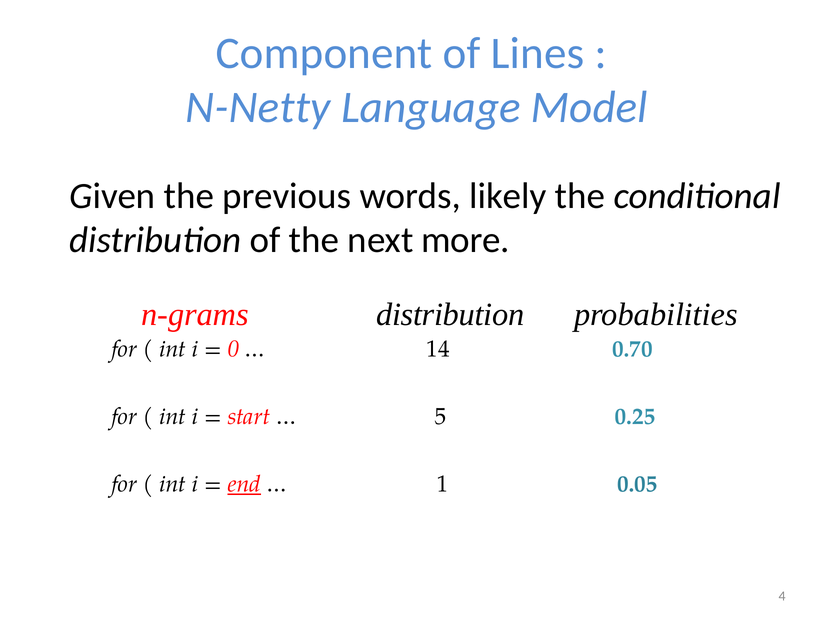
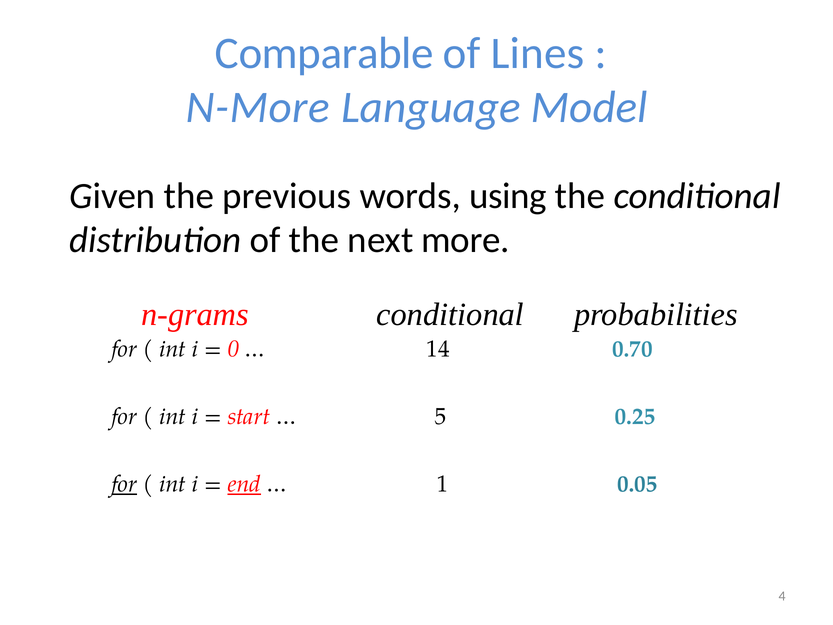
Component: Component -> Comparable
N-Netty: N-Netty -> N-More
likely: likely -> using
n-grams distribution: distribution -> conditional
for at (124, 484) underline: none -> present
